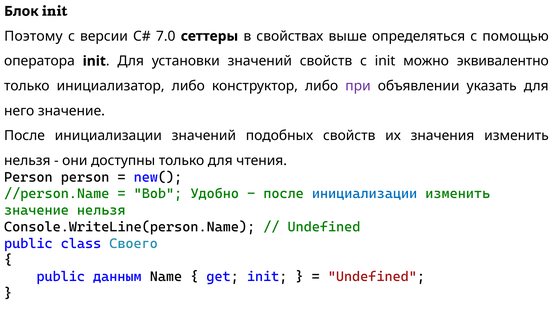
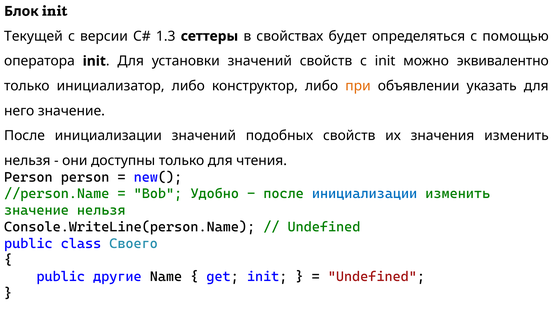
Поэтому: Поэтому -> Текущей
7.0: 7.0 -> 1.3
выше: выше -> будет
при colour: purple -> orange
данным: данным -> другие
